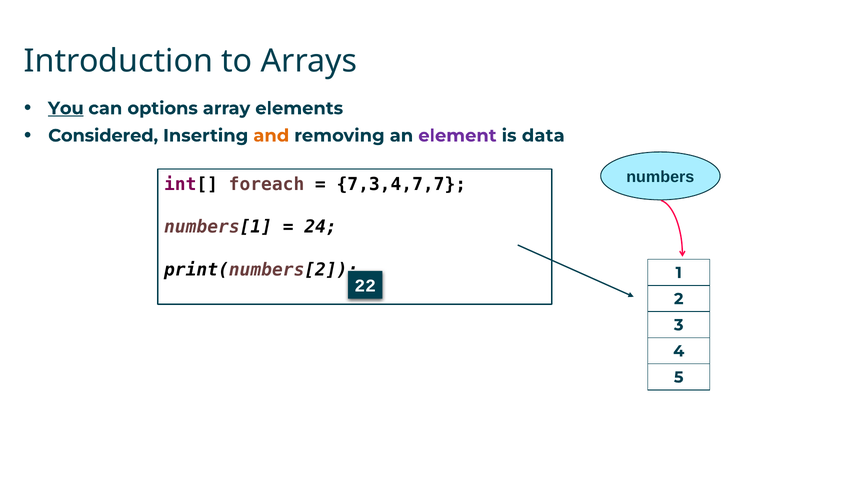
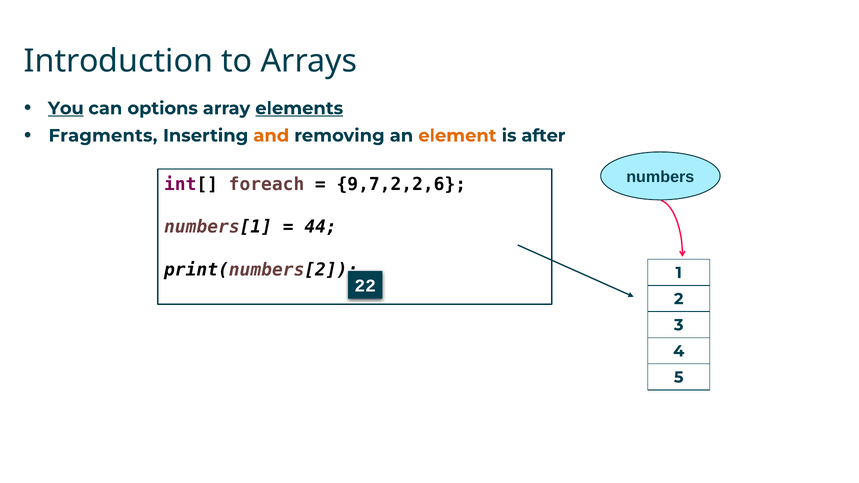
elements underline: none -> present
Considered: Considered -> Fragments
element colour: purple -> orange
data: data -> after
7,3,4,7,7: 7,3,4,7,7 -> 9,7,2,2,6
24: 24 -> 44
